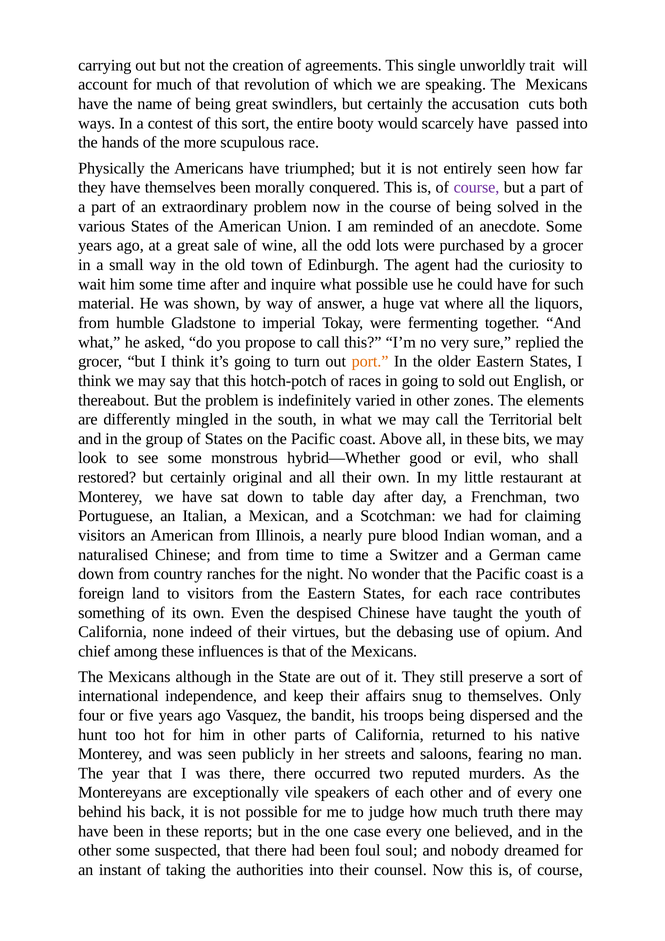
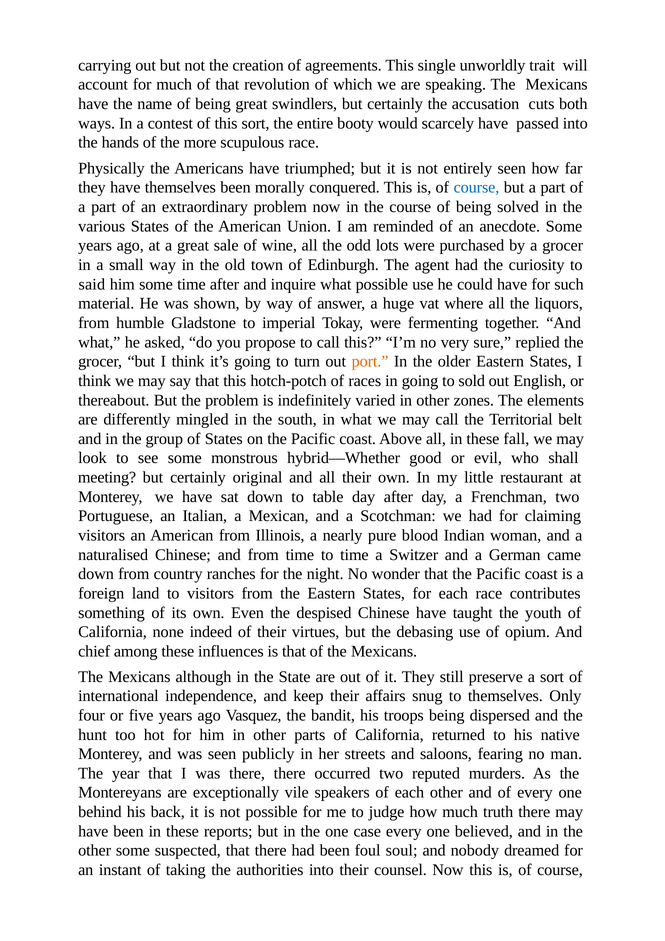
course at (477, 188) colour: purple -> blue
wait: wait -> said
bits: bits -> fall
restored: restored -> meeting
